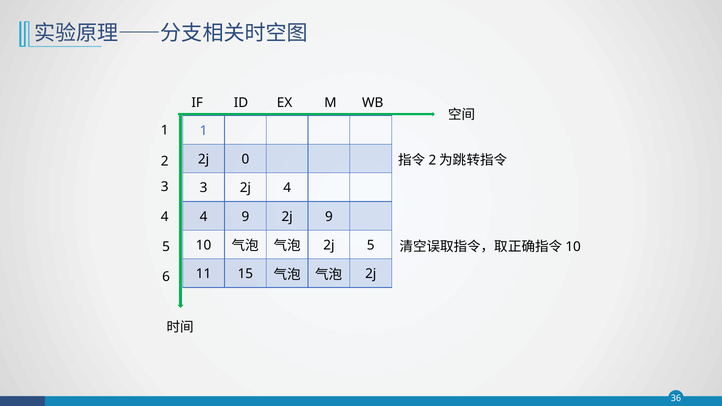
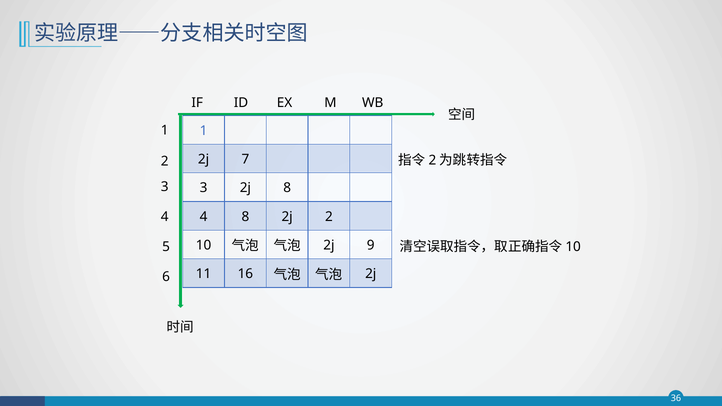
0: 0 -> 7
2j 4: 4 -> 8
4 9: 9 -> 8
2j 9: 9 -> 2
2j 5: 5 -> 9
15: 15 -> 16
